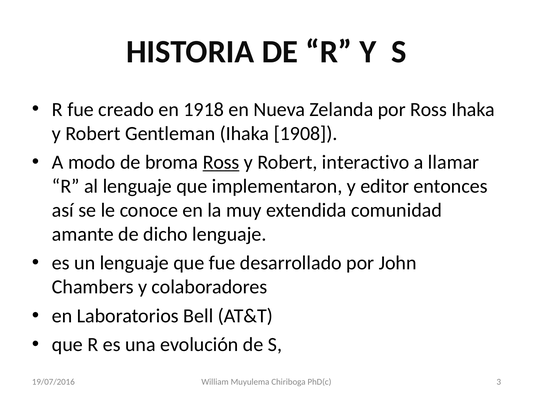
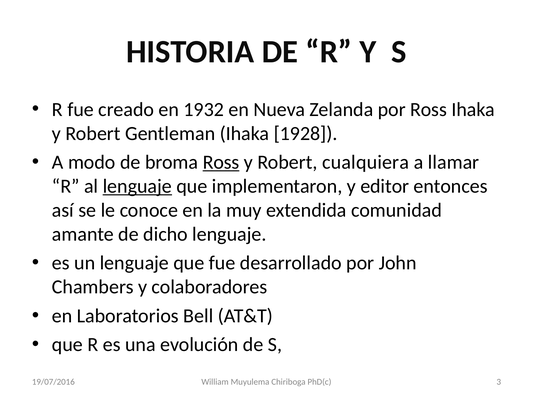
1918: 1918 -> 1932
1908: 1908 -> 1928
interactivo: interactivo -> cualquiera
lenguaje at (137, 186) underline: none -> present
